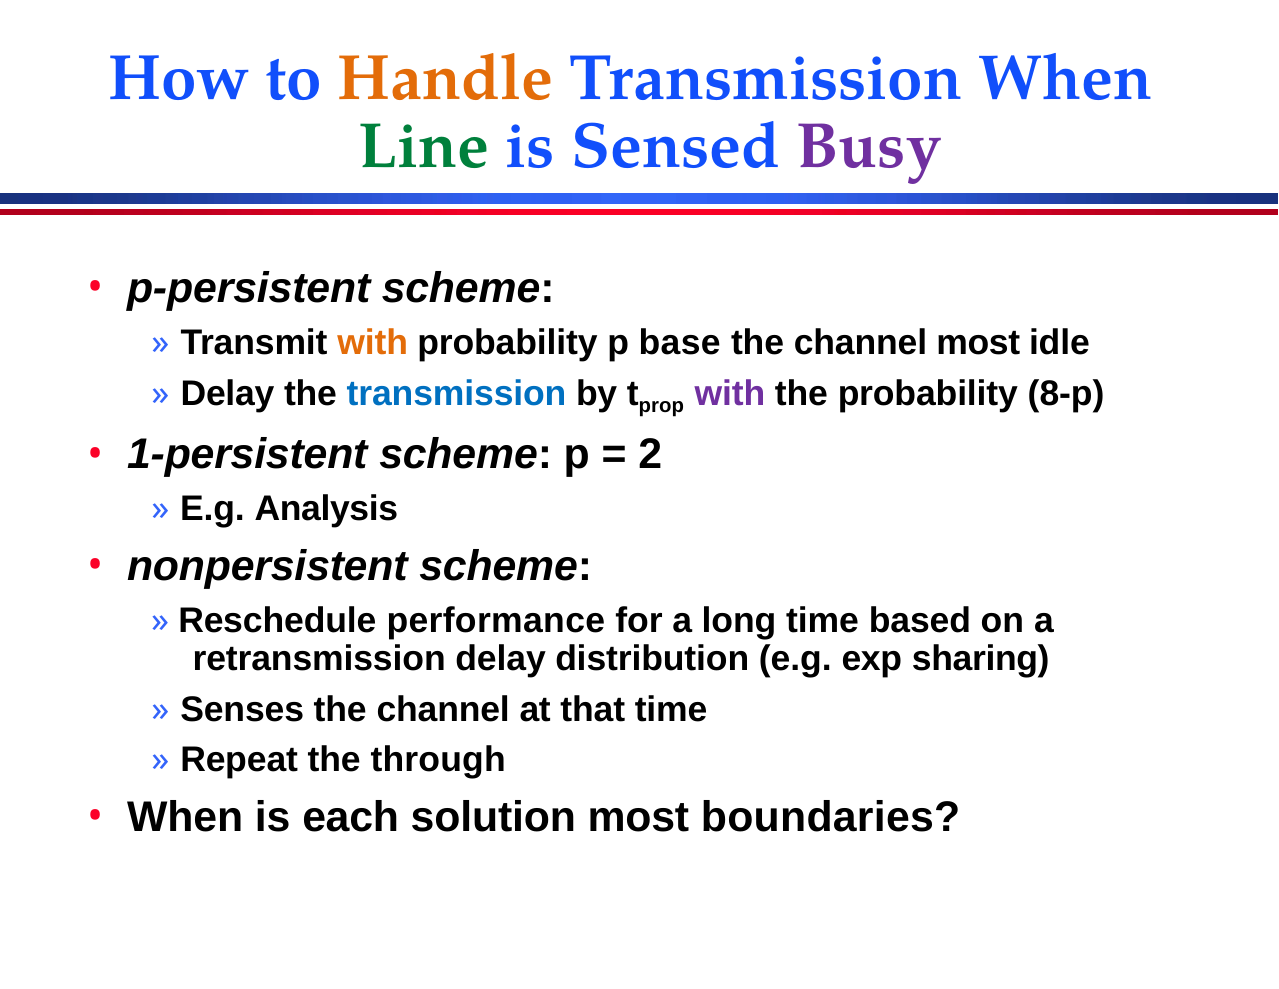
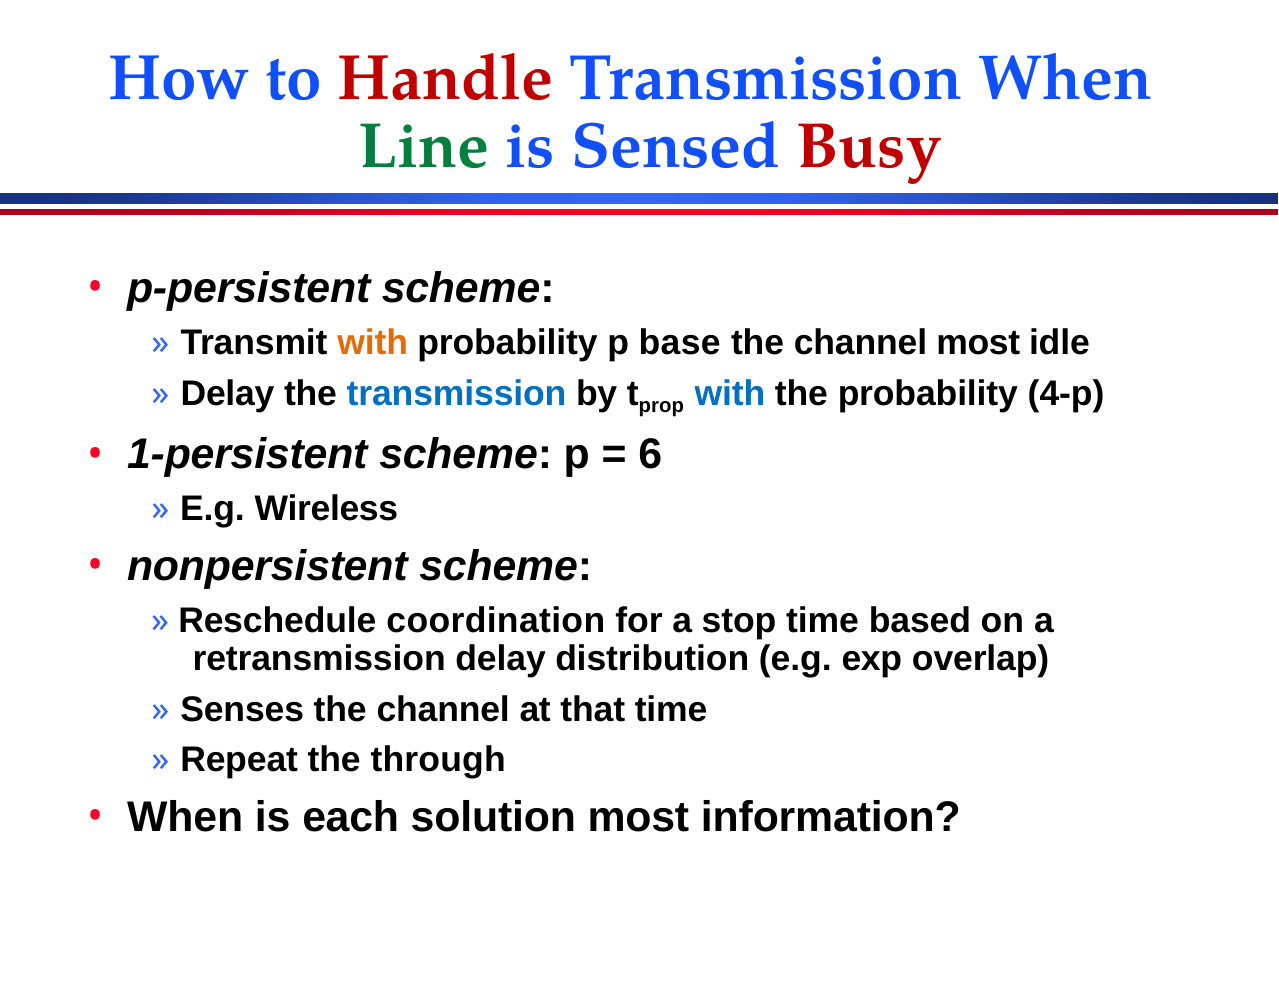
Handle colour: orange -> red
Busy colour: purple -> red
with at (730, 393) colour: purple -> blue
8-p: 8-p -> 4-p
2: 2 -> 6
Analysis: Analysis -> Wireless
performance: performance -> coordination
long: long -> stop
sharing: sharing -> overlap
boundaries: boundaries -> information
